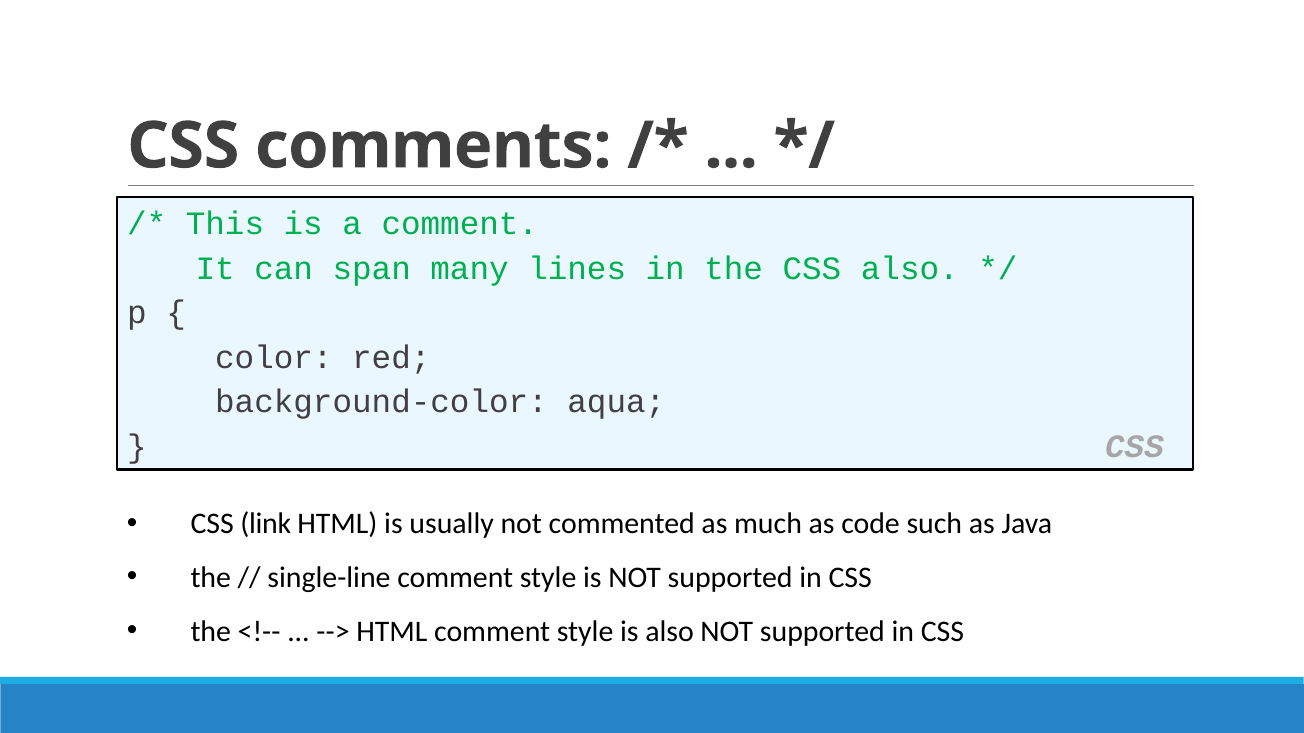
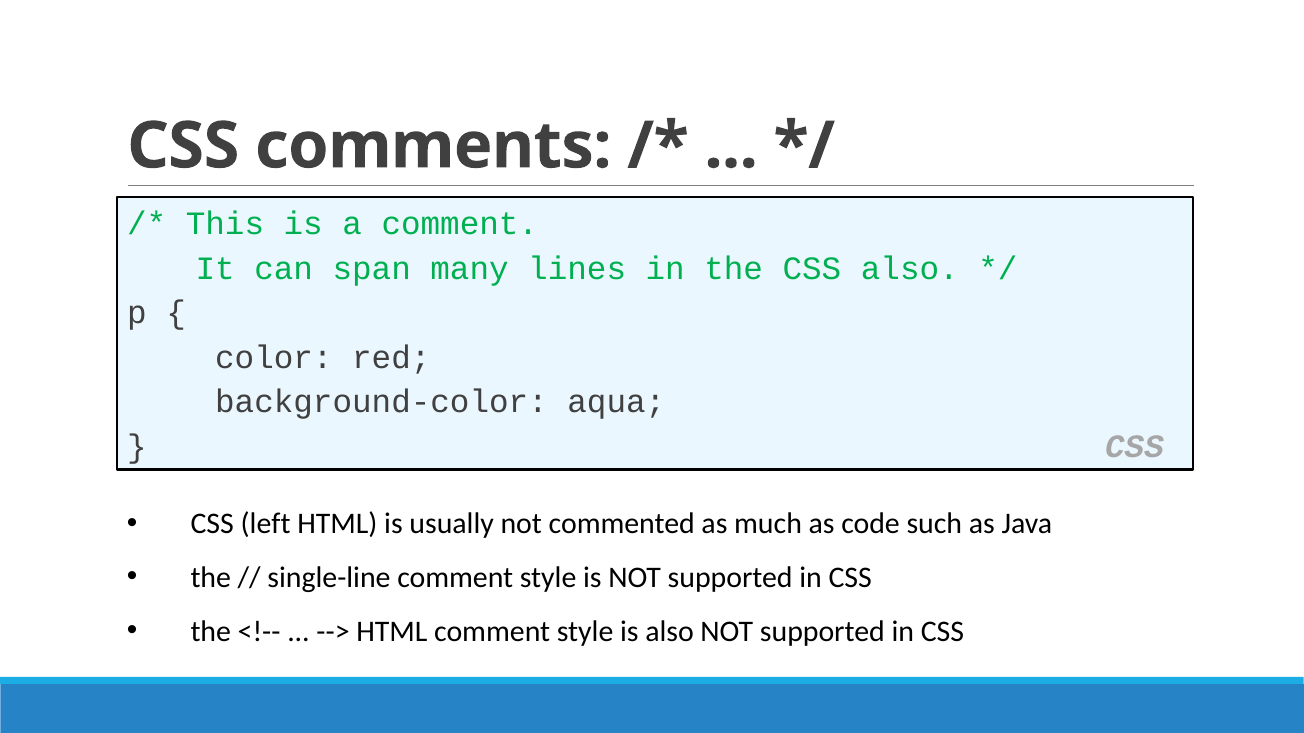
link: link -> left
